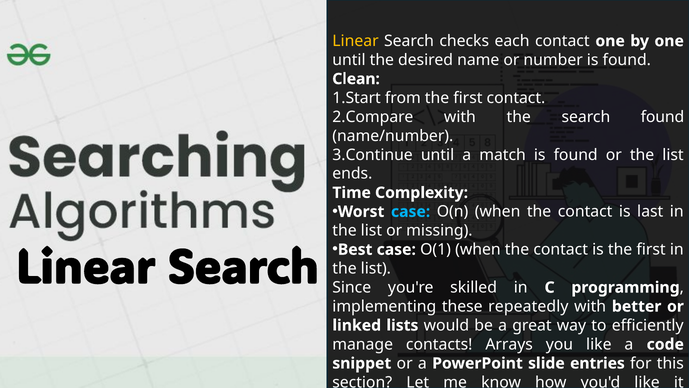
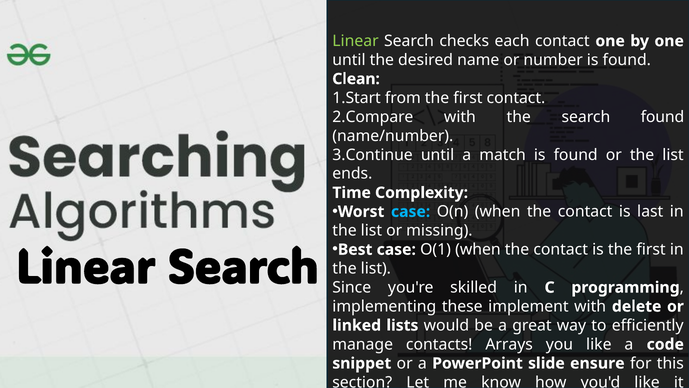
Linear at (355, 41) colour: yellow -> light green
repeatedly: repeatedly -> implement
better: better -> delete
entries: entries -> ensure
